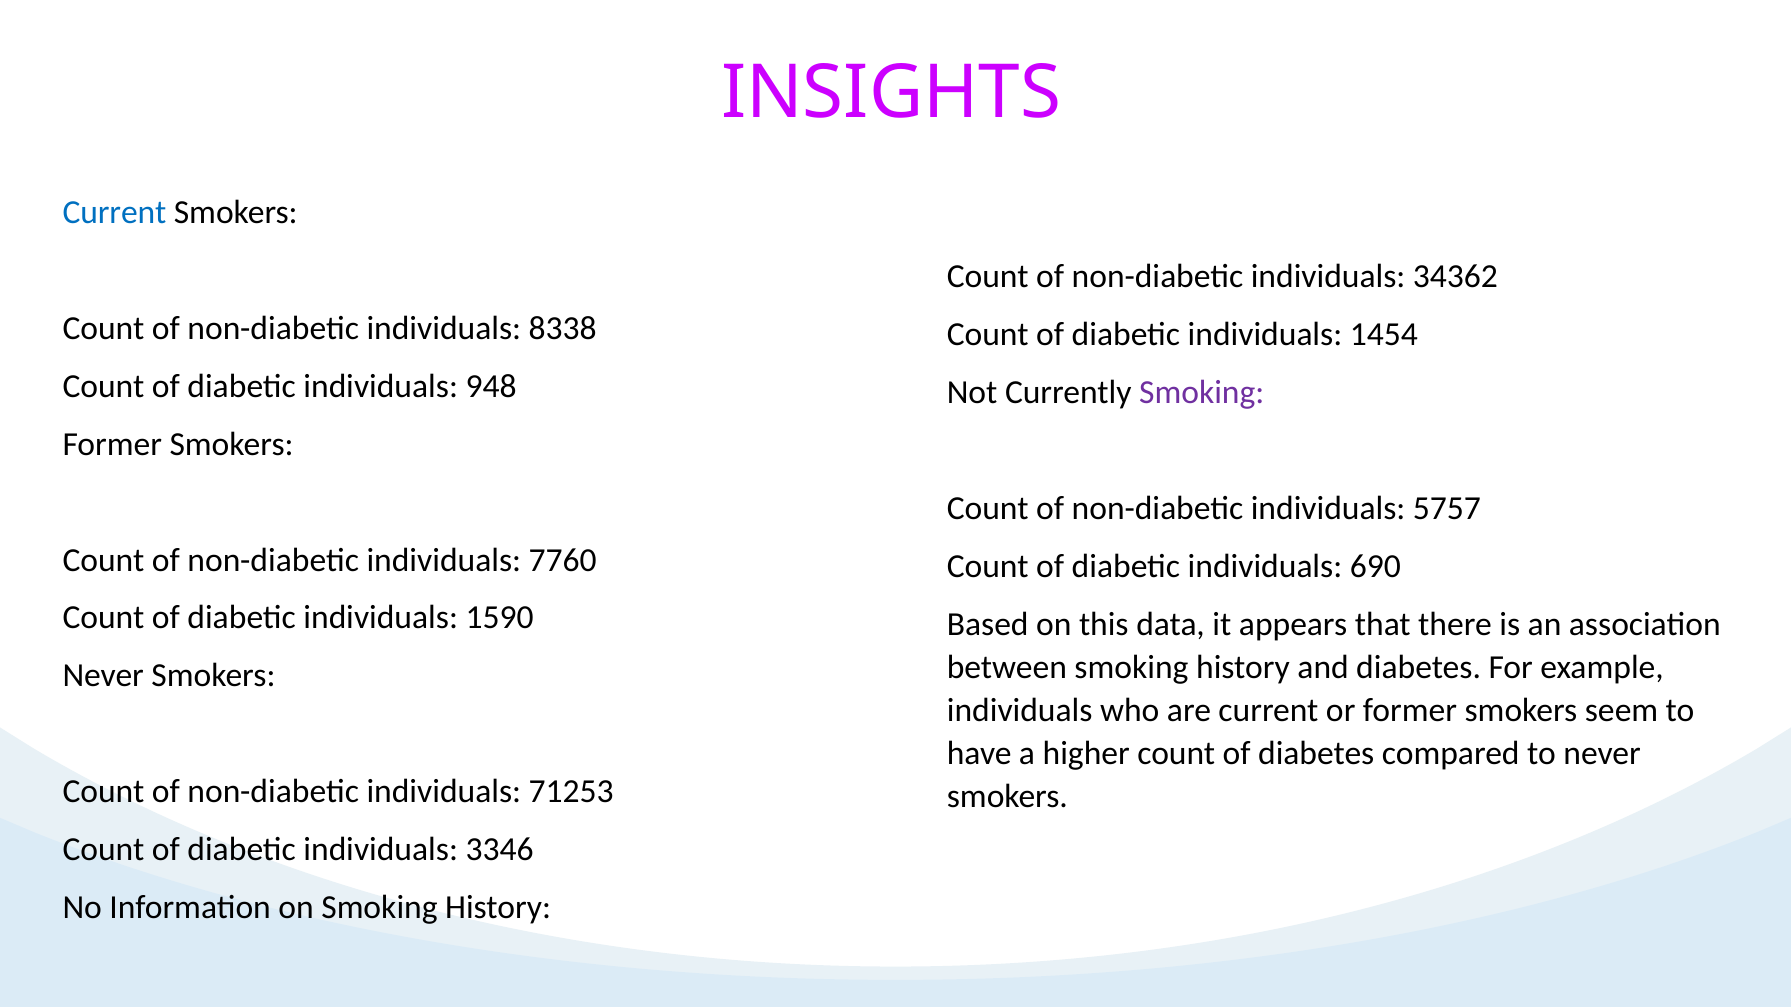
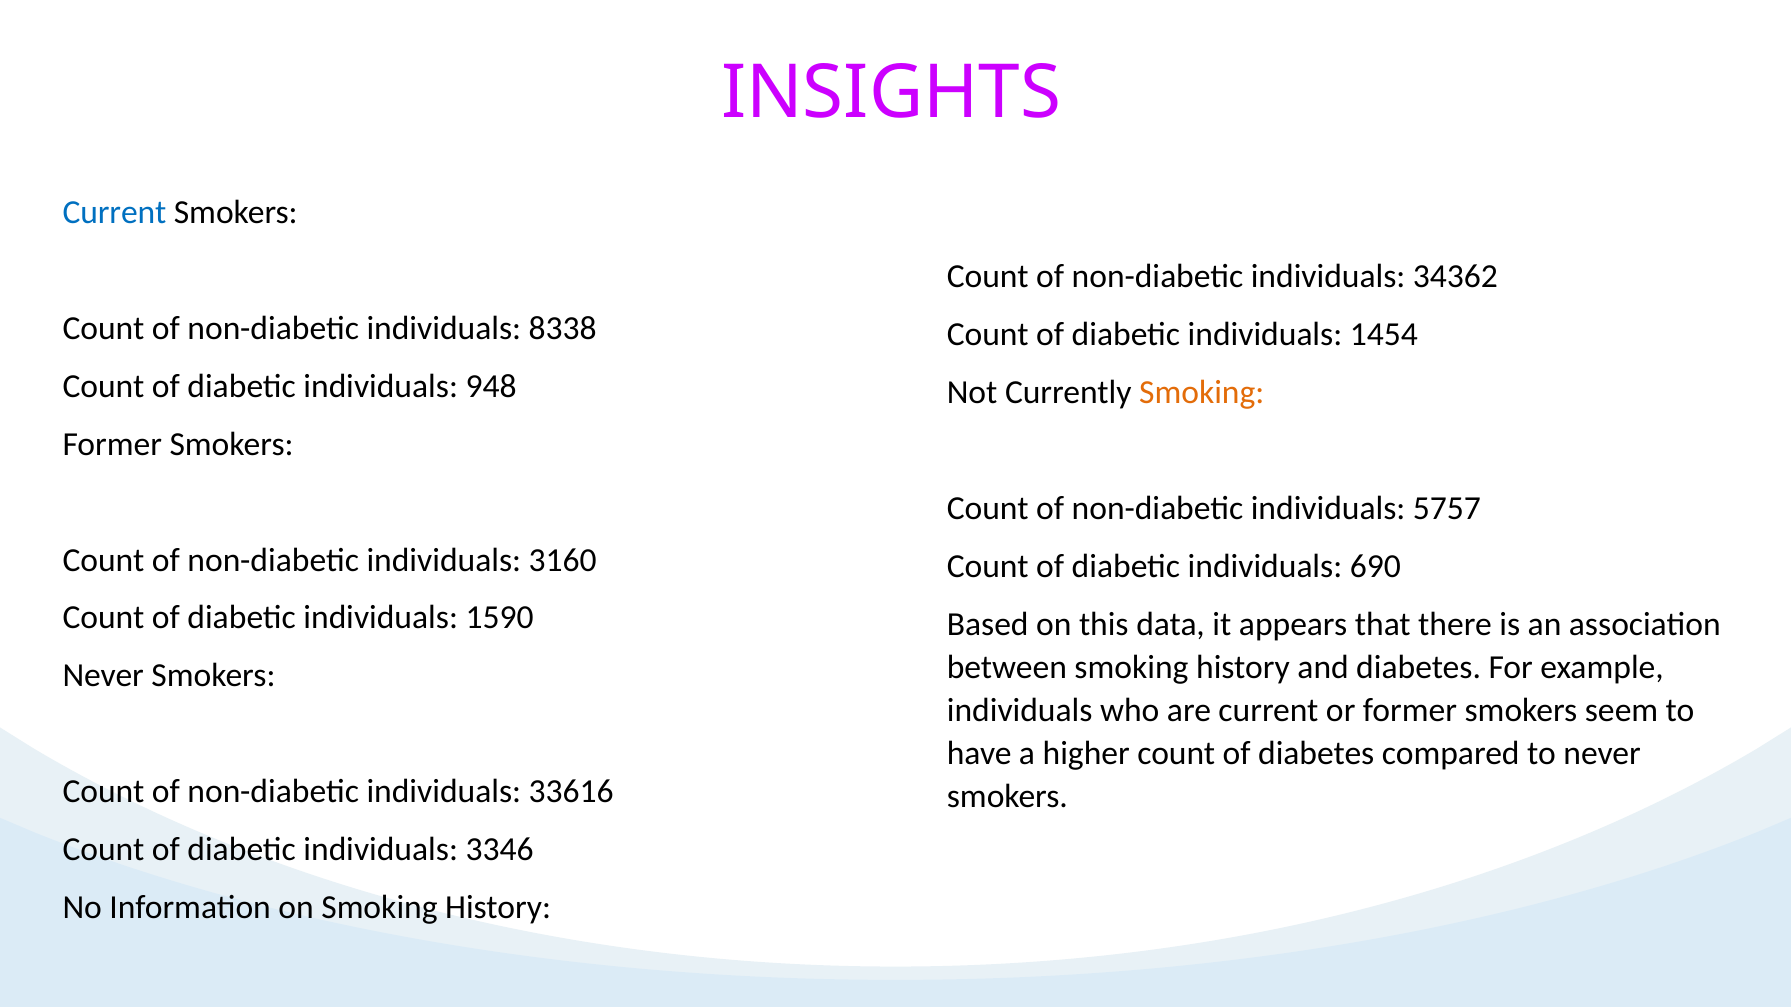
Smoking at (1202, 393) colour: purple -> orange
7760: 7760 -> 3160
71253: 71253 -> 33616
